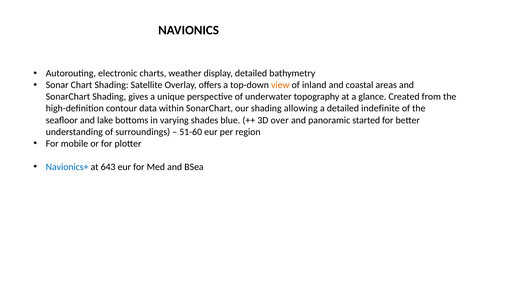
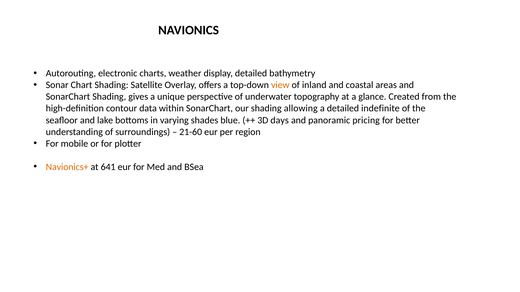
over: over -> days
started: started -> pricing
51-60: 51-60 -> 21-60
Navionics+ colour: blue -> orange
643: 643 -> 641
